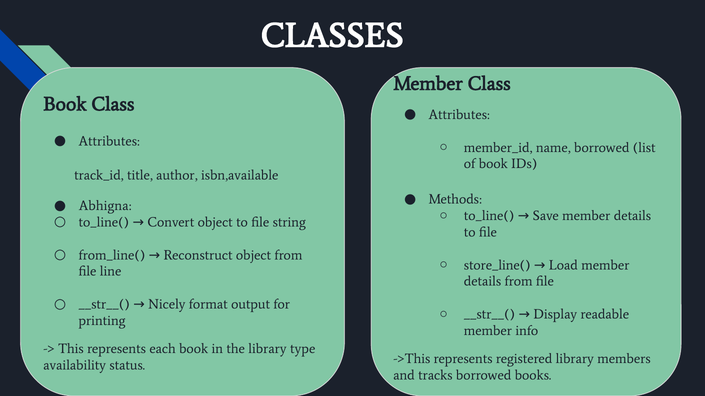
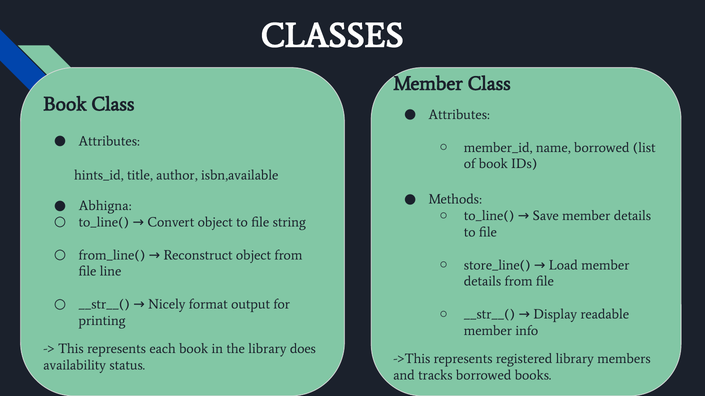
track_id: track_id -> hints_id
type: type -> does
